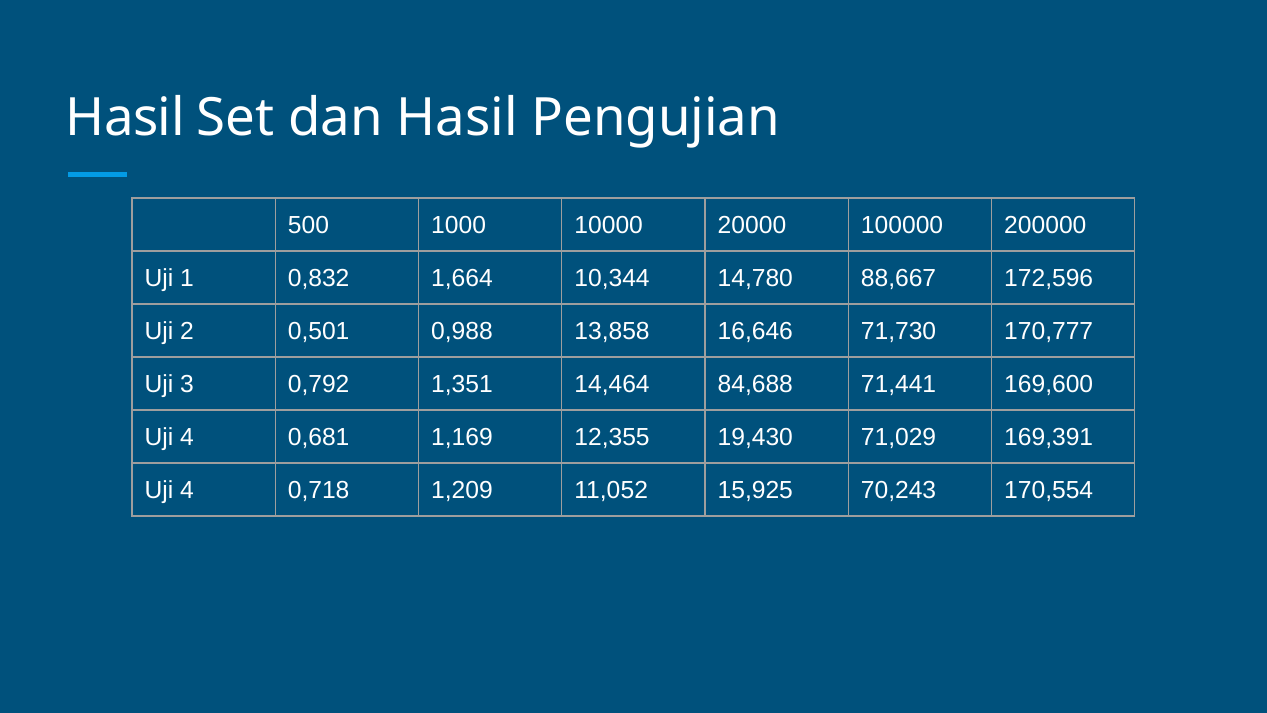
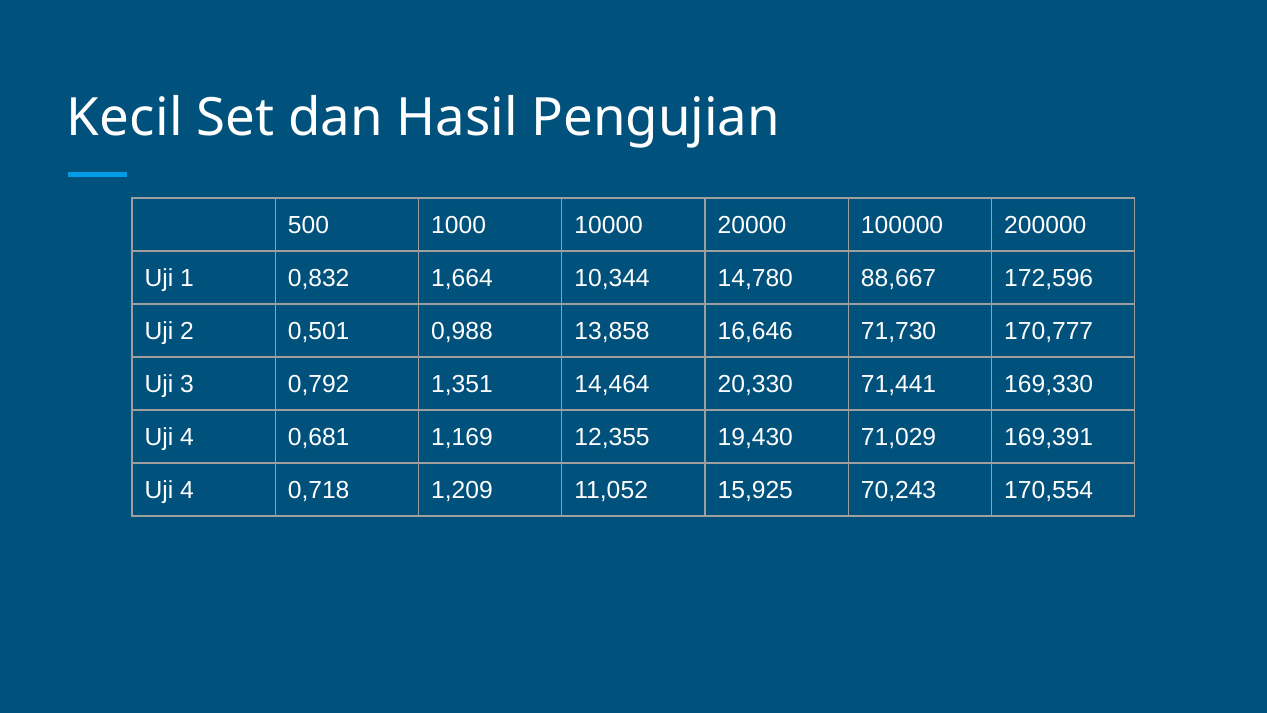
Hasil at (125, 118): Hasil -> Kecil
84,688: 84,688 -> 20,330
169,600: 169,600 -> 169,330
